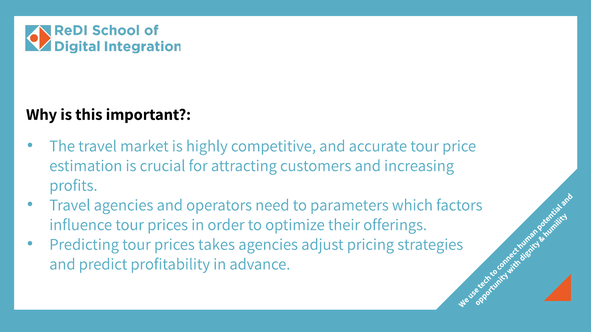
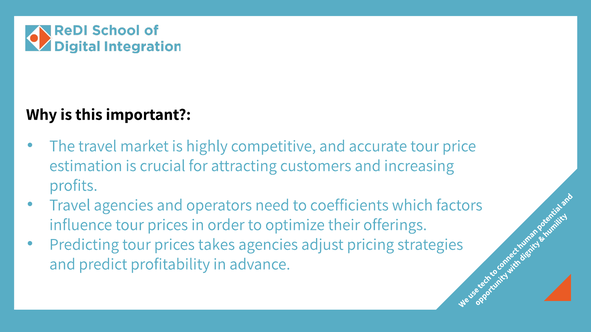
parameters: parameters -> coefficients
